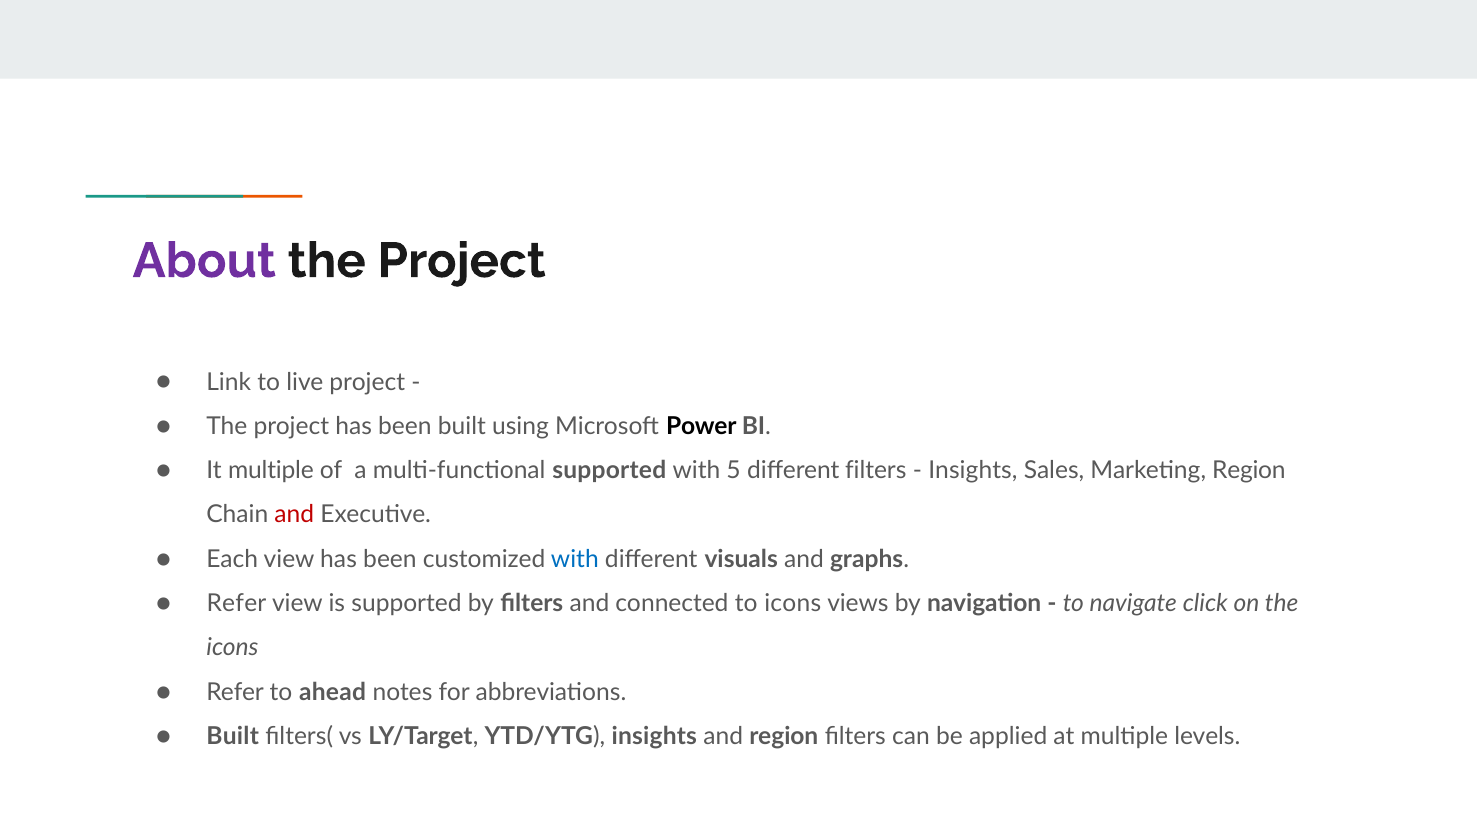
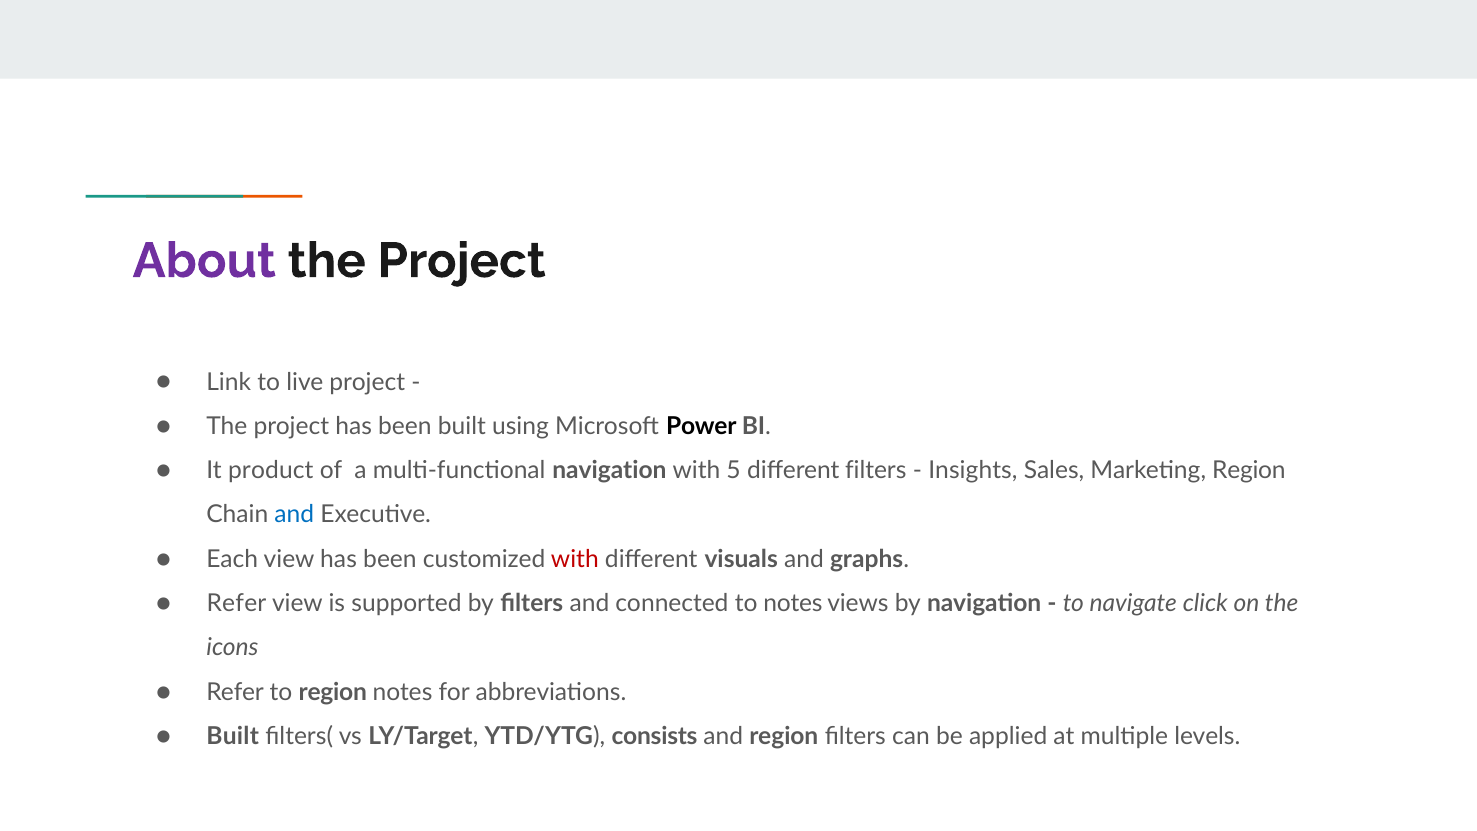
It multiple: multiple -> product
multi-functional supported: supported -> navigation
and at (294, 515) colour: red -> blue
with at (575, 559) colour: blue -> red
to icons: icons -> notes
to ahead: ahead -> region
YTD/YTG insights: insights -> consists
